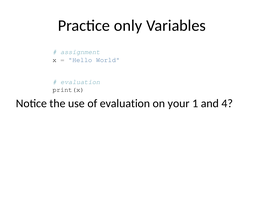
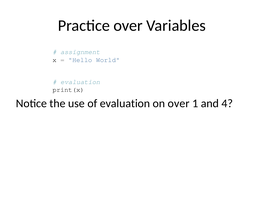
Practice only: only -> over
on your: your -> over
